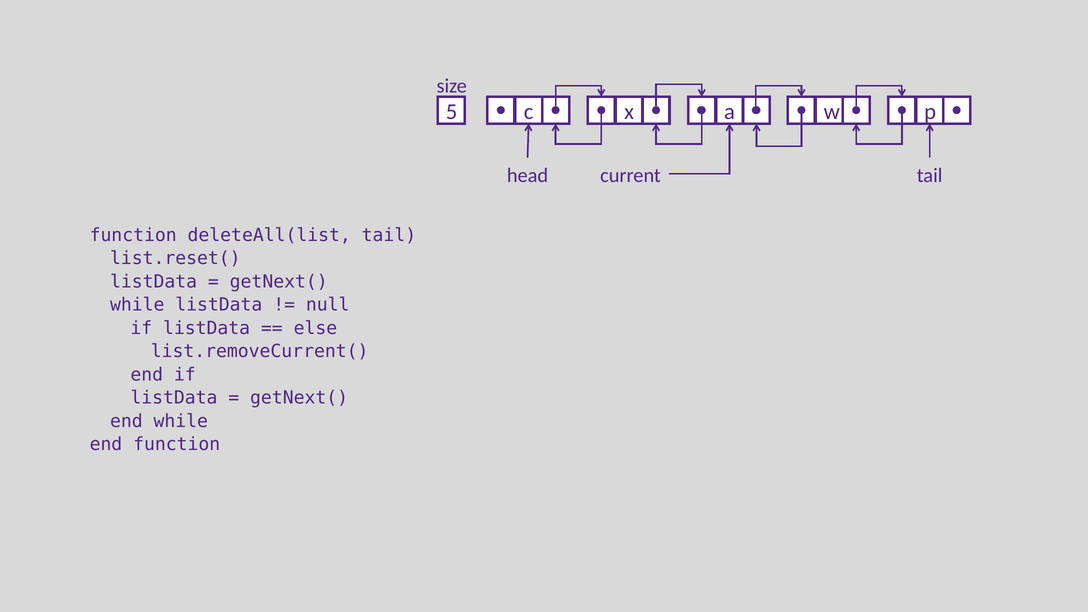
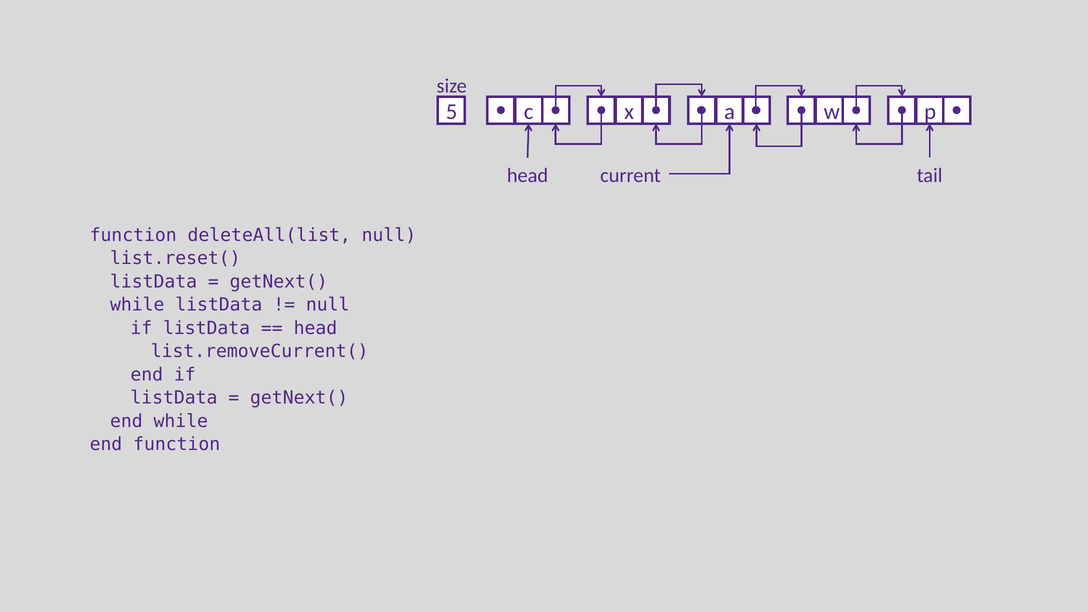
deleteAll(list tail: tail -> null
else at (315, 328): else -> head
